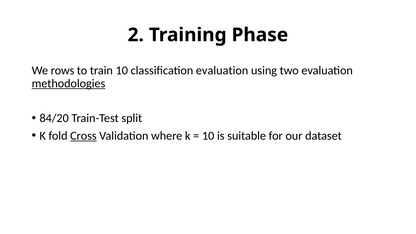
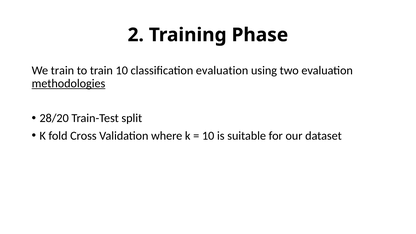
We rows: rows -> train
84/20: 84/20 -> 28/20
Cross underline: present -> none
